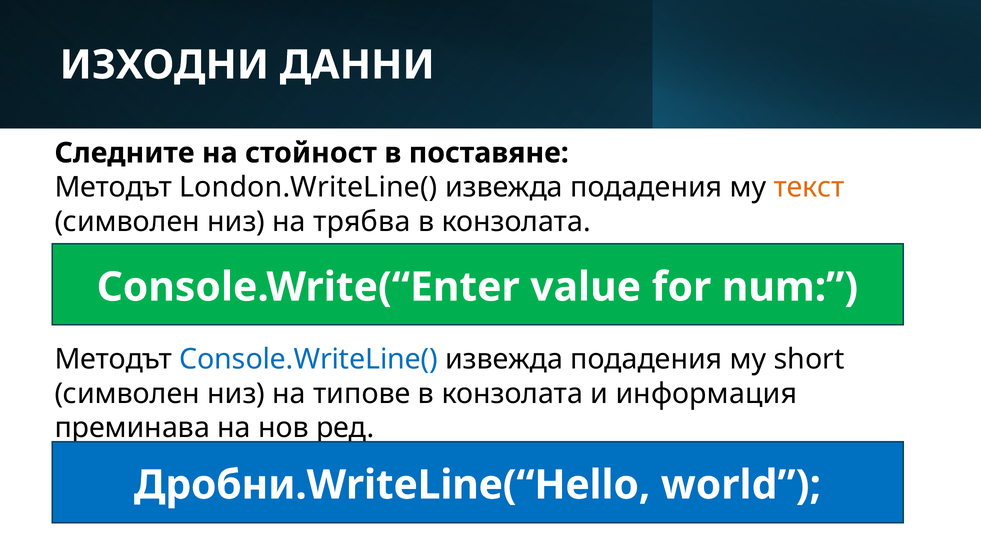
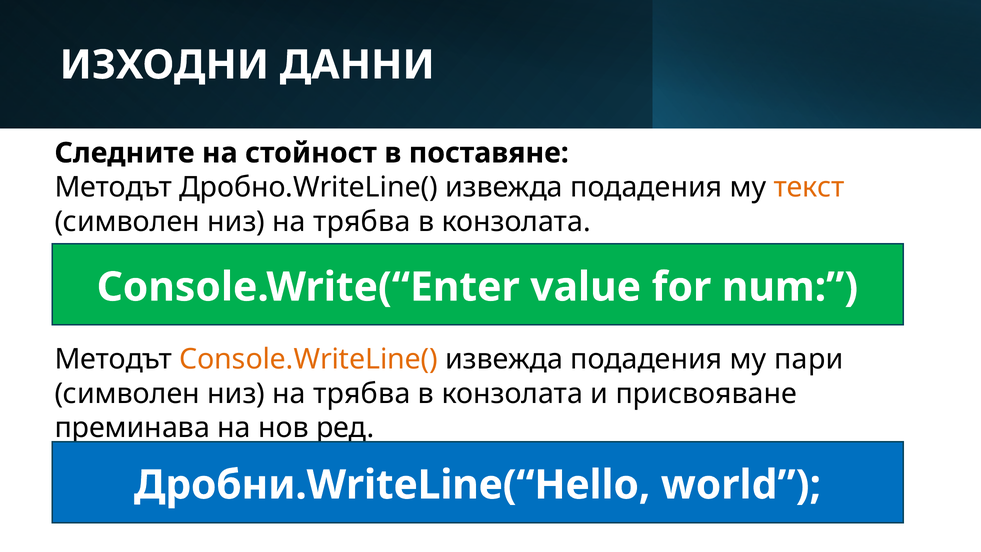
London.WriteLine(: London.WriteLine( -> Дробно.WriteLine(
Console.WriteLine( colour: blue -> orange
short: short -> пари
типове at (362, 393): типове -> трябва
информация: информация -> присвояване
